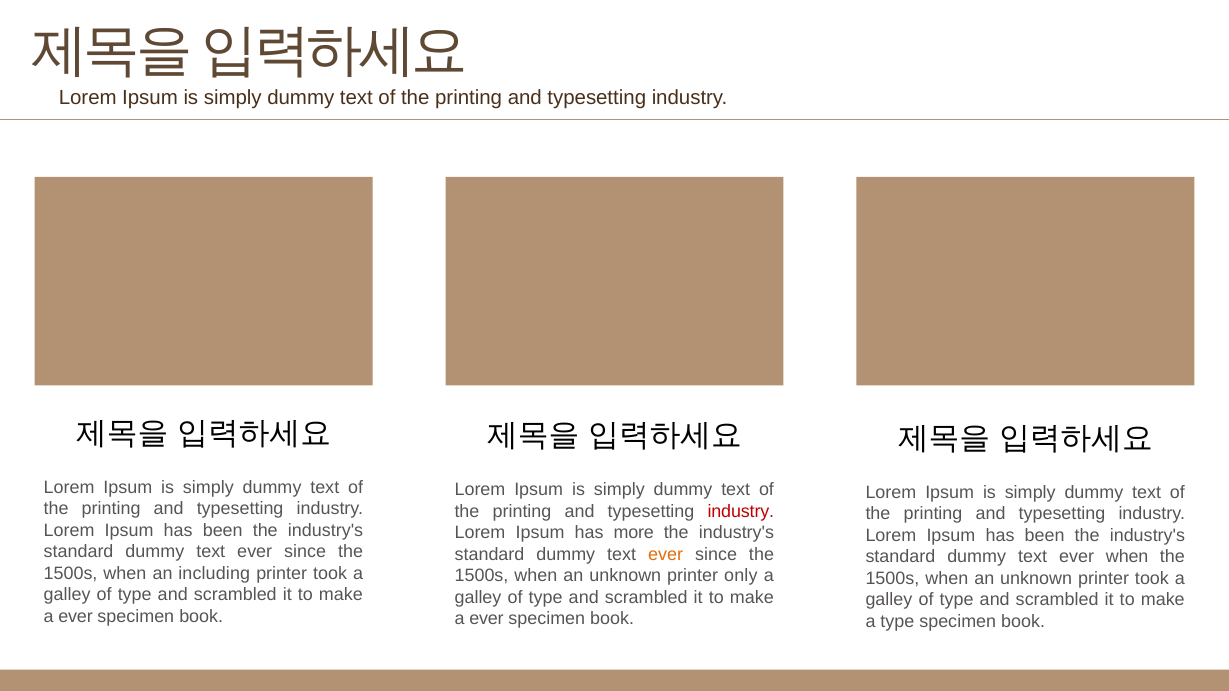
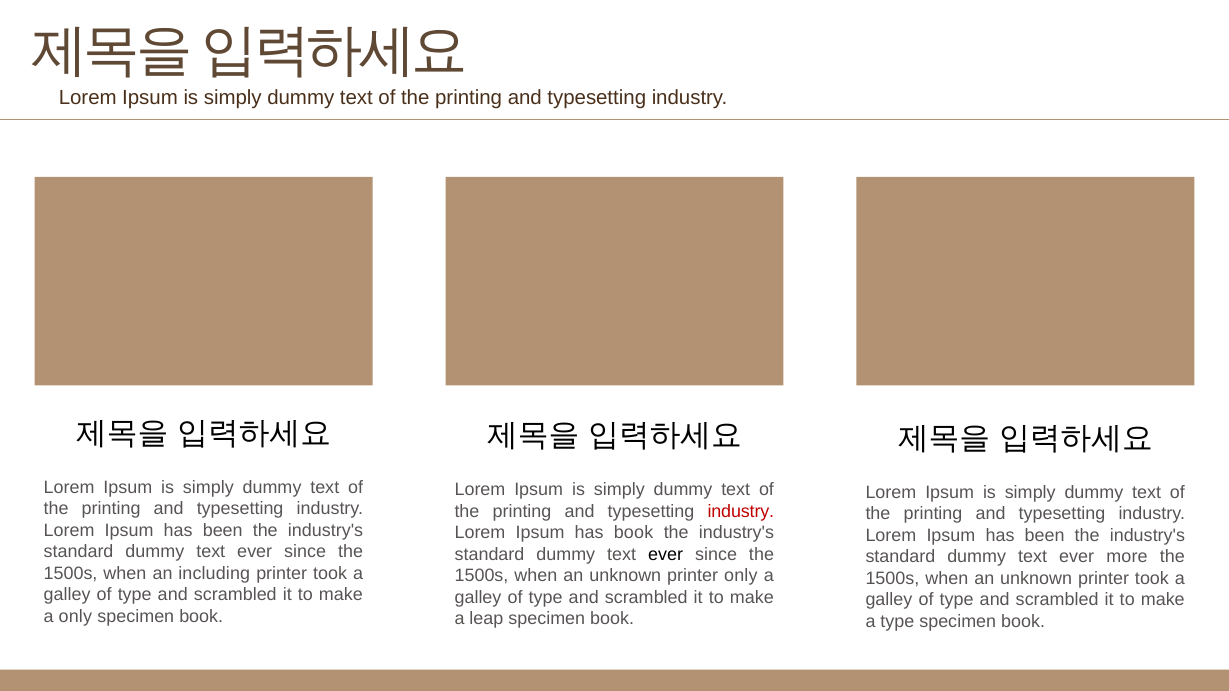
has more: more -> book
ever at (666, 555) colour: orange -> black
ever when: when -> more
ever at (76, 617): ever -> only
ever at (487, 619): ever -> leap
